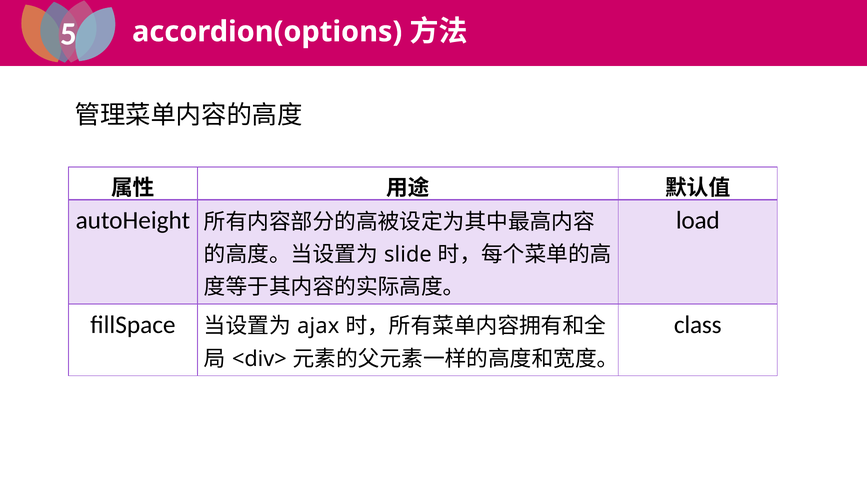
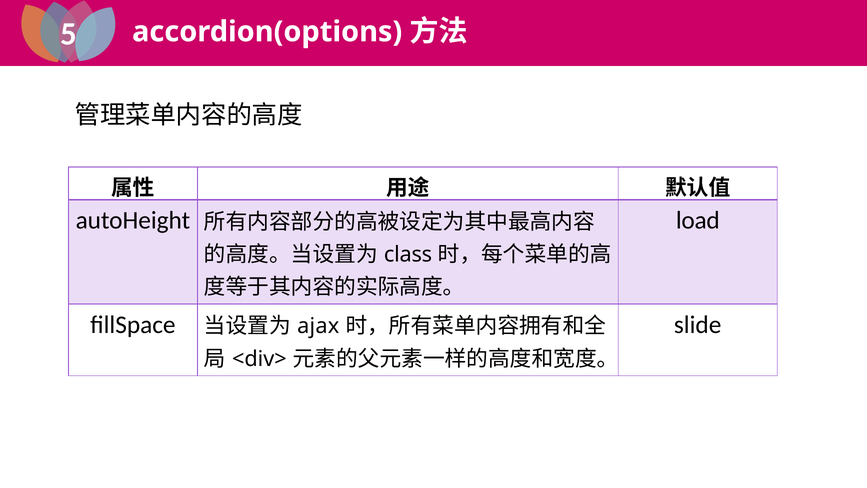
slide: slide -> class
class: class -> slide
